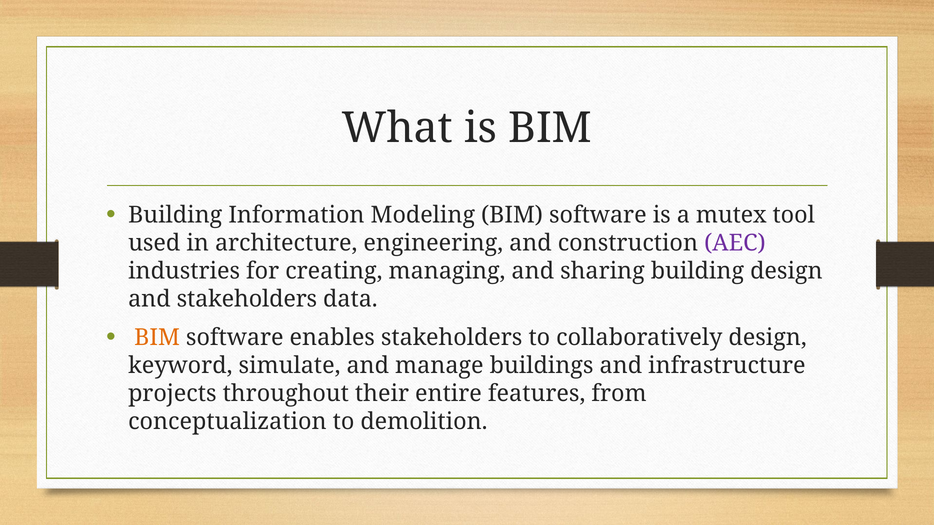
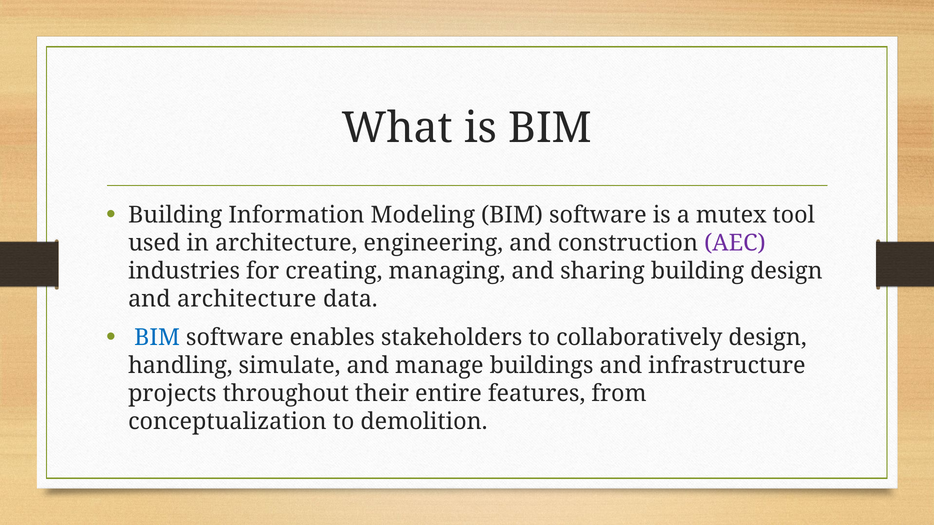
and stakeholders: stakeholders -> architecture
BIM at (157, 338) colour: orange -> blue
keyword: keyword -> handling
